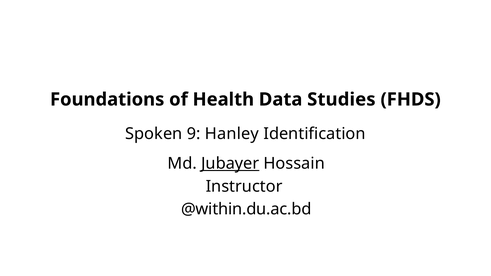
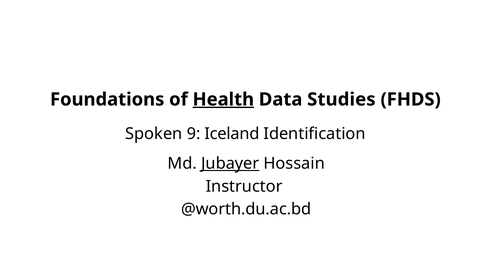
Health underline: none -> present
Hanley: Hanley -> Iceland
@within.du.ac.bd: @within.du.ac.bd -> @worth.du.ac.bd
